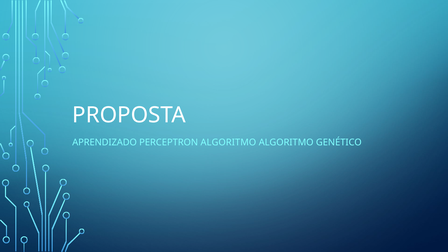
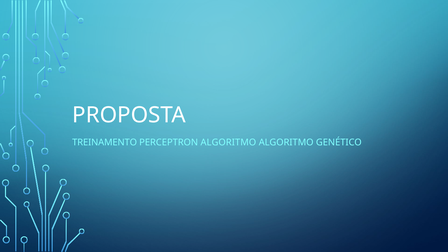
APRENDIZADO: APRENDIZADO -> TREINAMENTO
